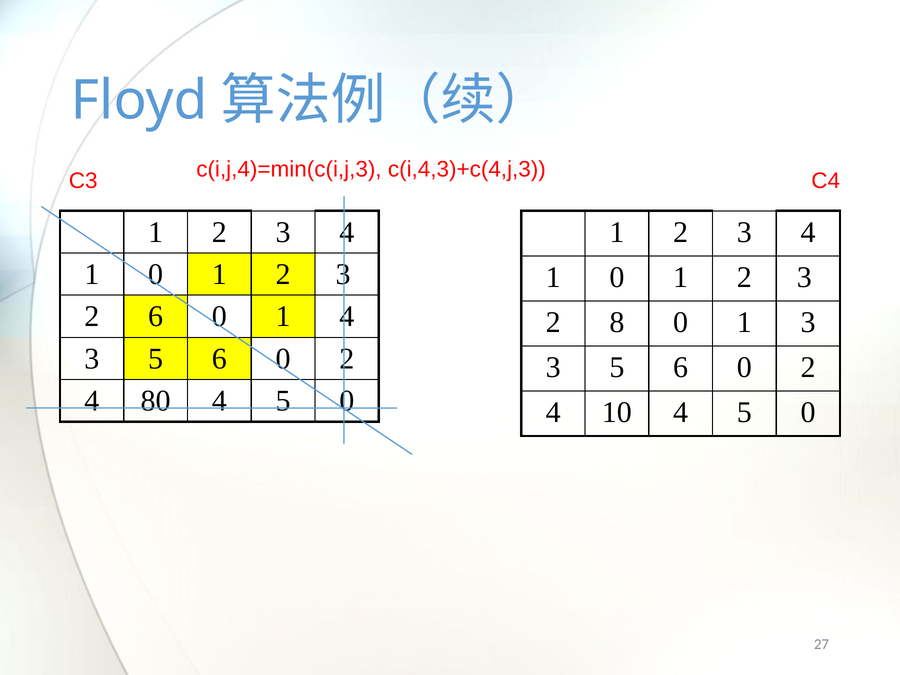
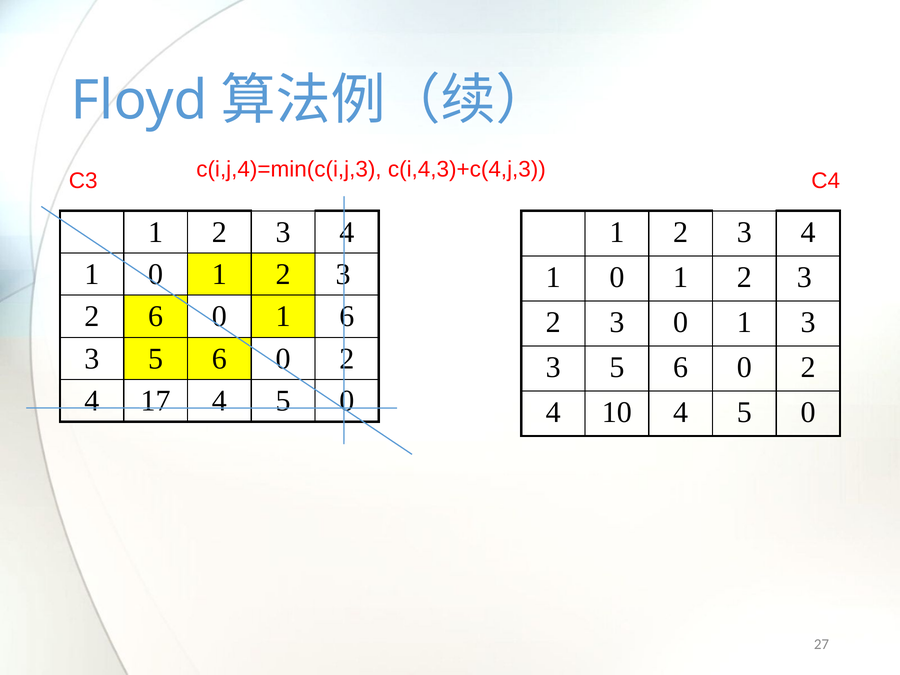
1 4: 4 -> 6
8 at (617, 322): 8 -> 3
80: 80 -> 17
